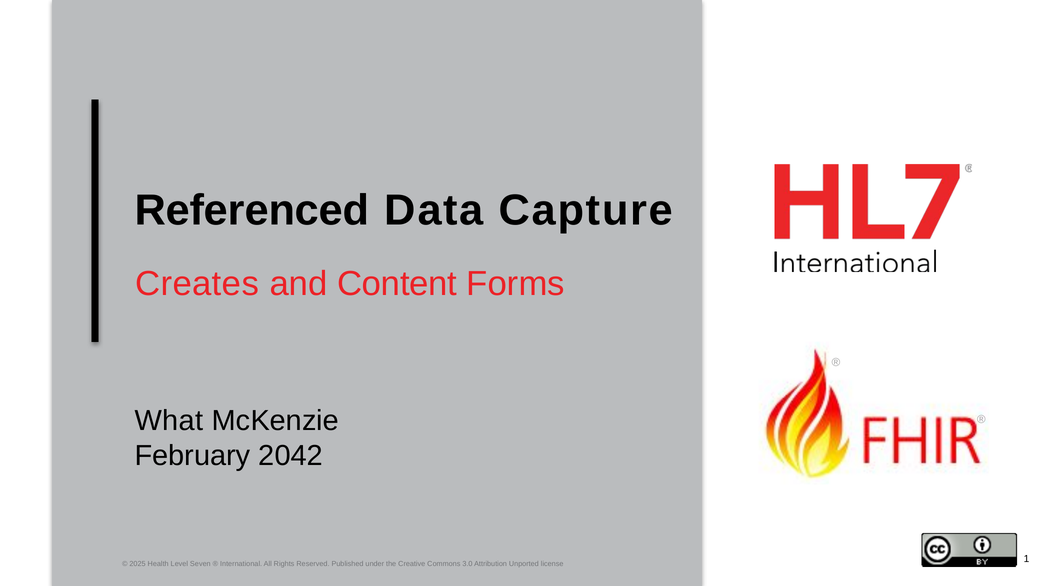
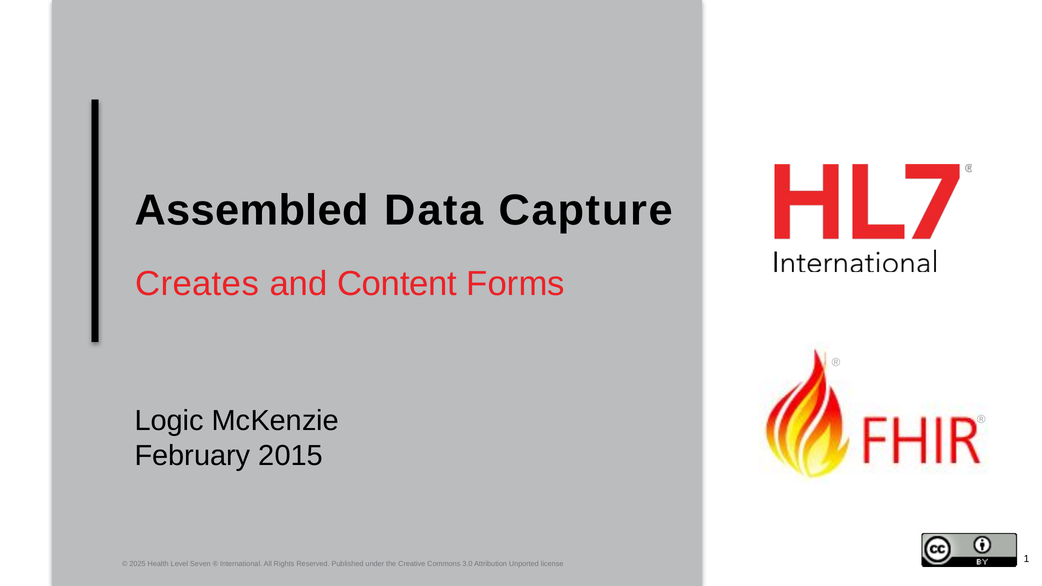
Referenced: Referenced -> Assembled
What: What -> Logic
2042: 2042 -> 2015
